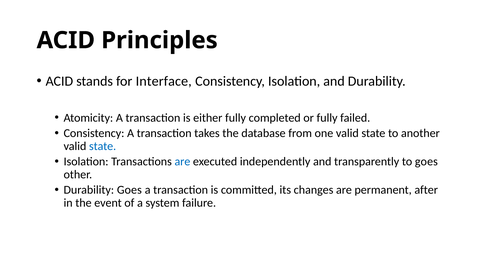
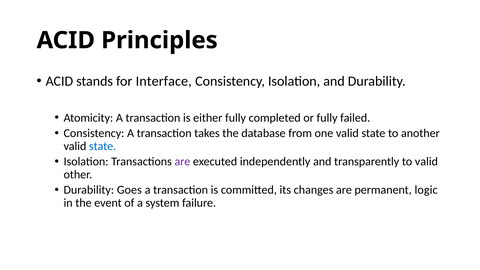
are at (182, 162) colour: blue -> purple
to goes: goes -> valid
after: after -> logic
